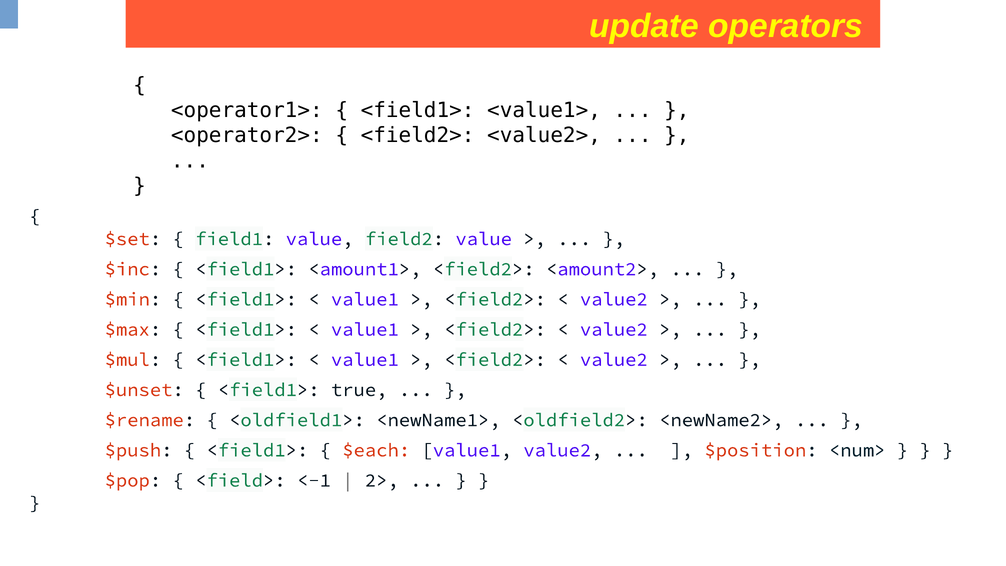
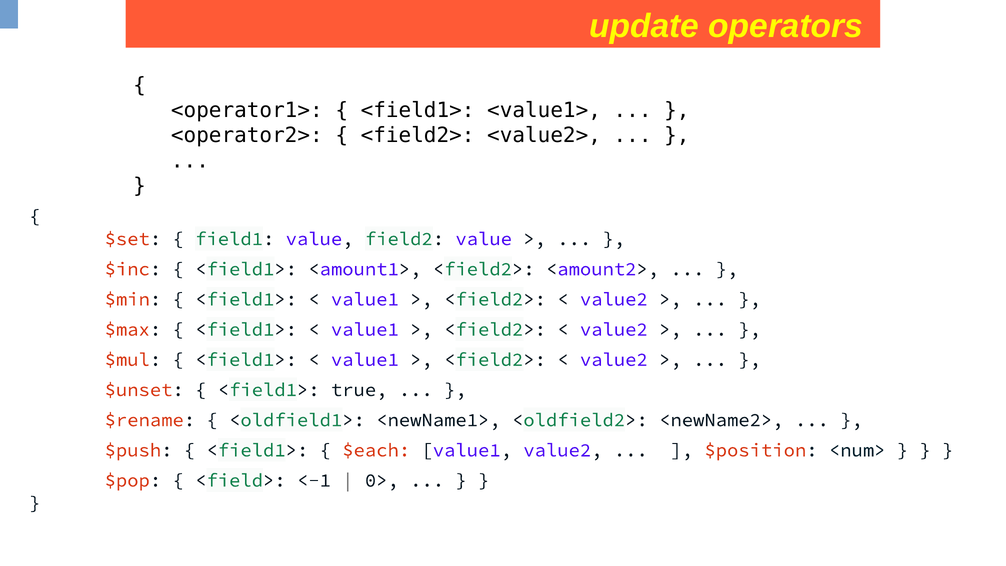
2>: 2> -> 0>
